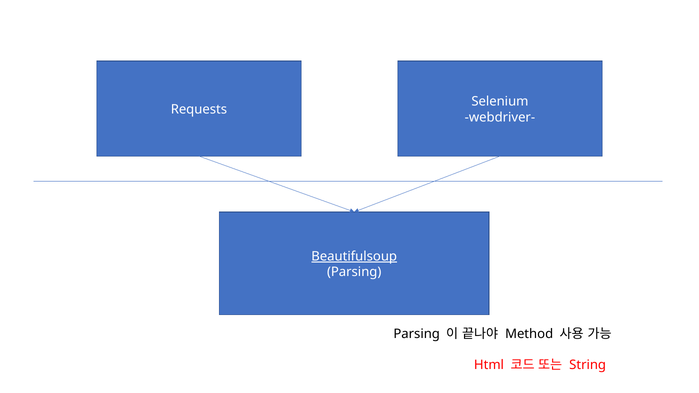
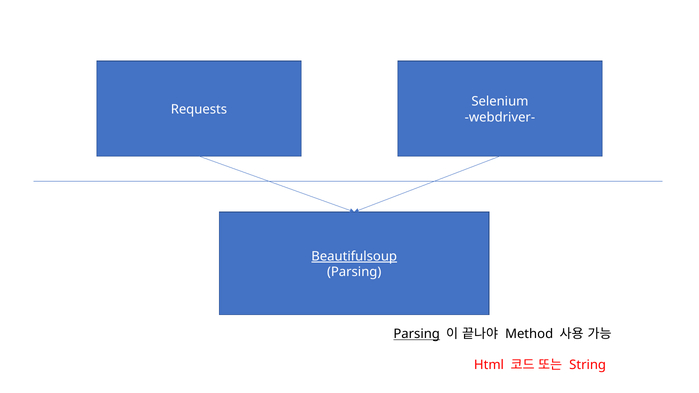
Parsing at (417, 334) underline: none -> present
